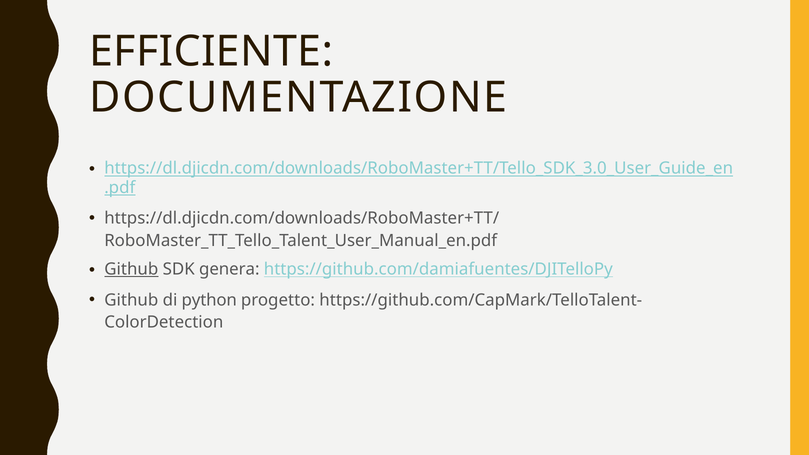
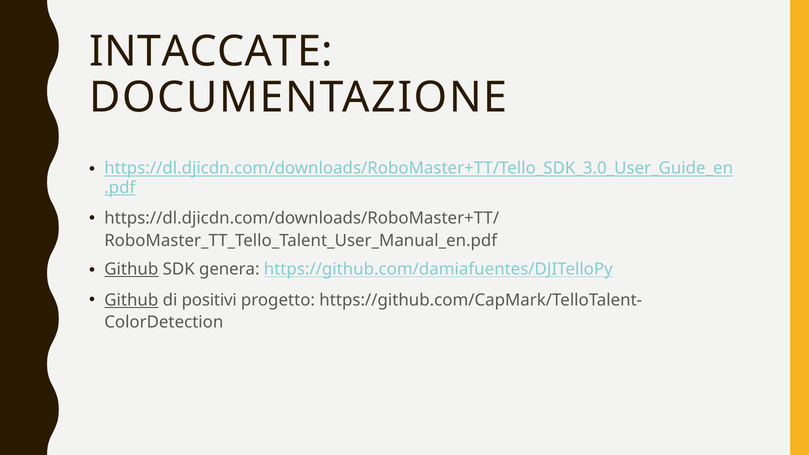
EFFICIENTE: EFFICIENTE -> INTACCATE
Github at (131, 300) underline: none -> present
python: python -> positivi
